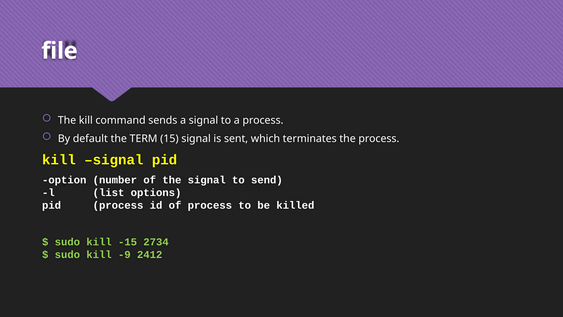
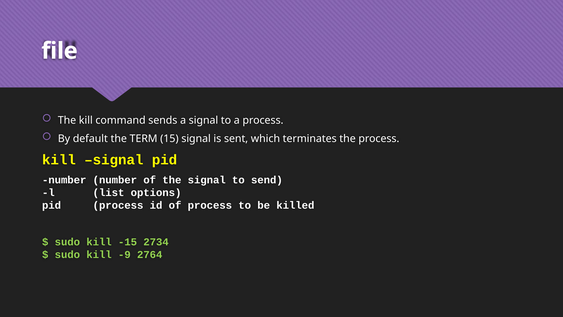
option at (64, 180): option -> number
2412: 2412 -> 2764
